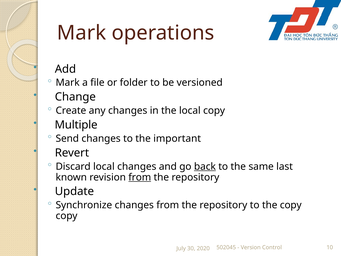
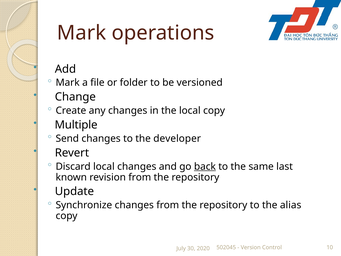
important: important -> developer
from at (140, 177) underline: present -> none
the copy: copy -> alias
